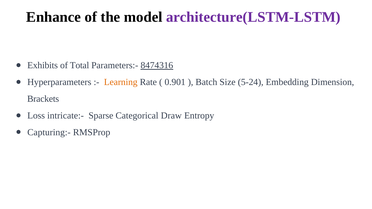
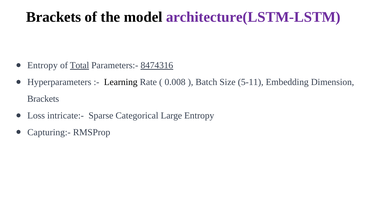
Enhance at (54, 17): Enhance -> Brackets
Exhibits at (43, 65): Exhibits -> Entropy
Total underline: none -> present
Learning colour: orange -> black
0.901: 0.901 -> 0.008
5-24: 5-24 -> 5-11
Draw: Draw -> Large
